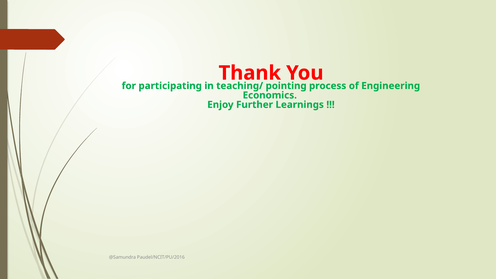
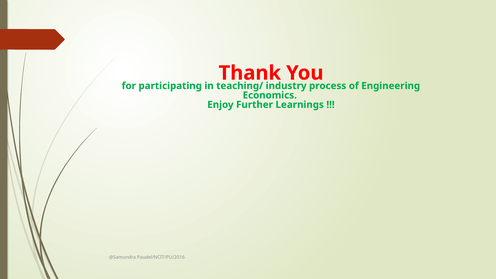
pointing: pointing -> industry
